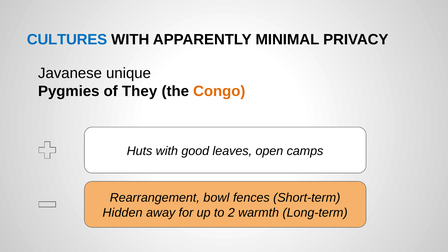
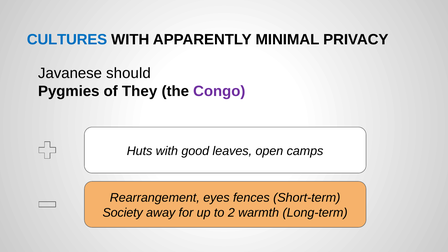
unique: unique -> should
Congo colour: orange -> purple
bowl: bowl -> eyes
Hidden: Hidden -> Society
